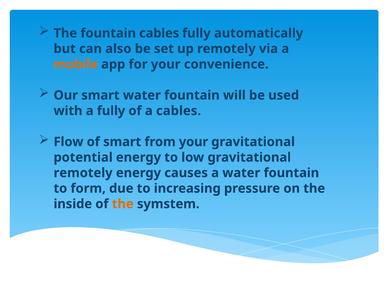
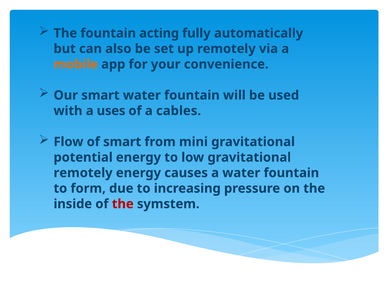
fountain cables: cables -> acting
a fully: fully -> uses
from your: your -> mini
the at (123, 204) colour: orange -> red
